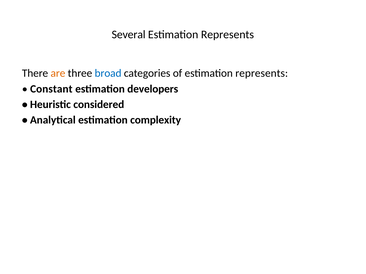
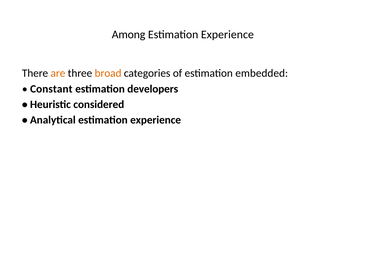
Several: Several -> Among
Represents at (227, 35): Represents -> Experience
broad colour: blue -> orange
of estimation represents: represents -> embedded
Analytical estimation complexity: complexity -> experience
